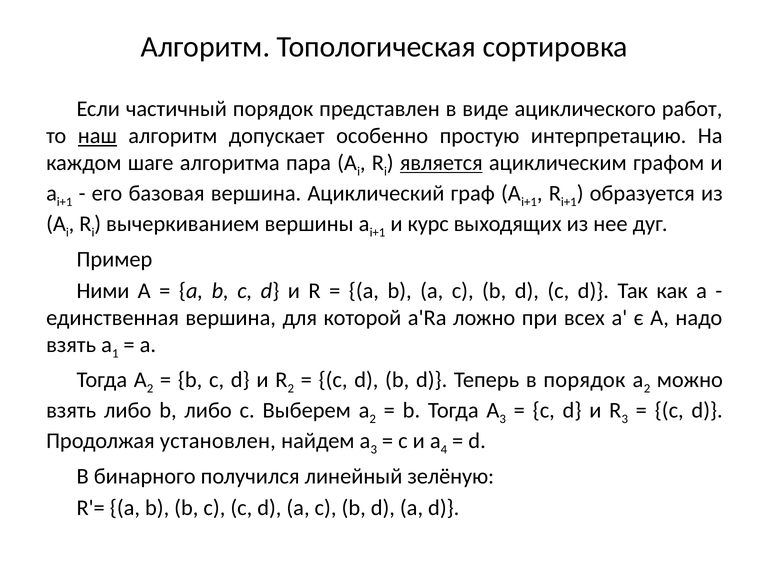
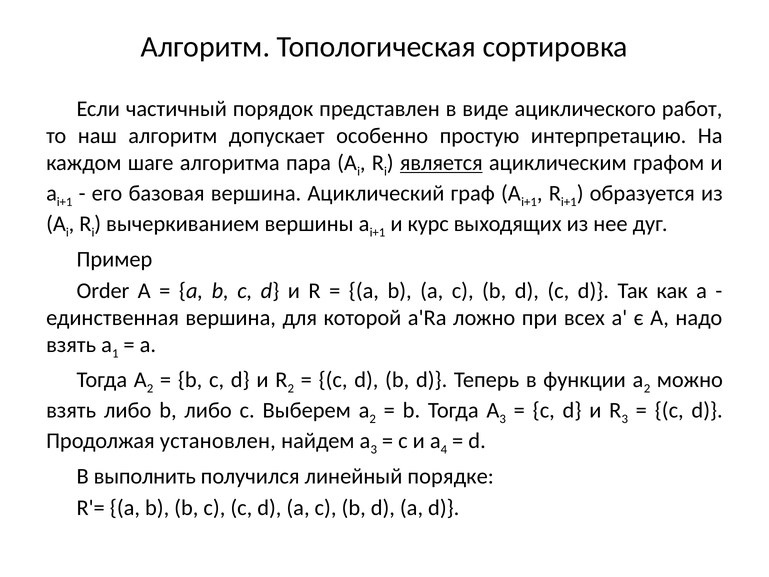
наш underline: present -> none
Ними: Ними -> Order
в порядок: порядок -> функции
бинарного: бинарного -> выполнить
зелёную: зелёную -> порядке
